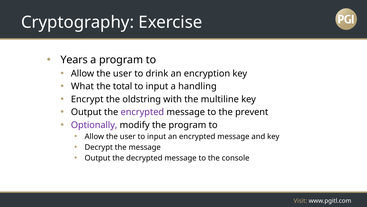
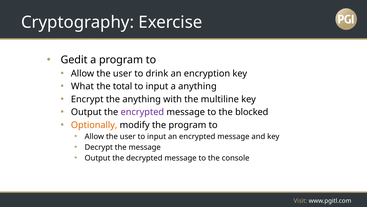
Years: Years -> Gedit
a handling: handling -> anything
the oldstring: oldstring -> anything
prevent: prevent -> blocked
Optionally colour: purple -> orange
